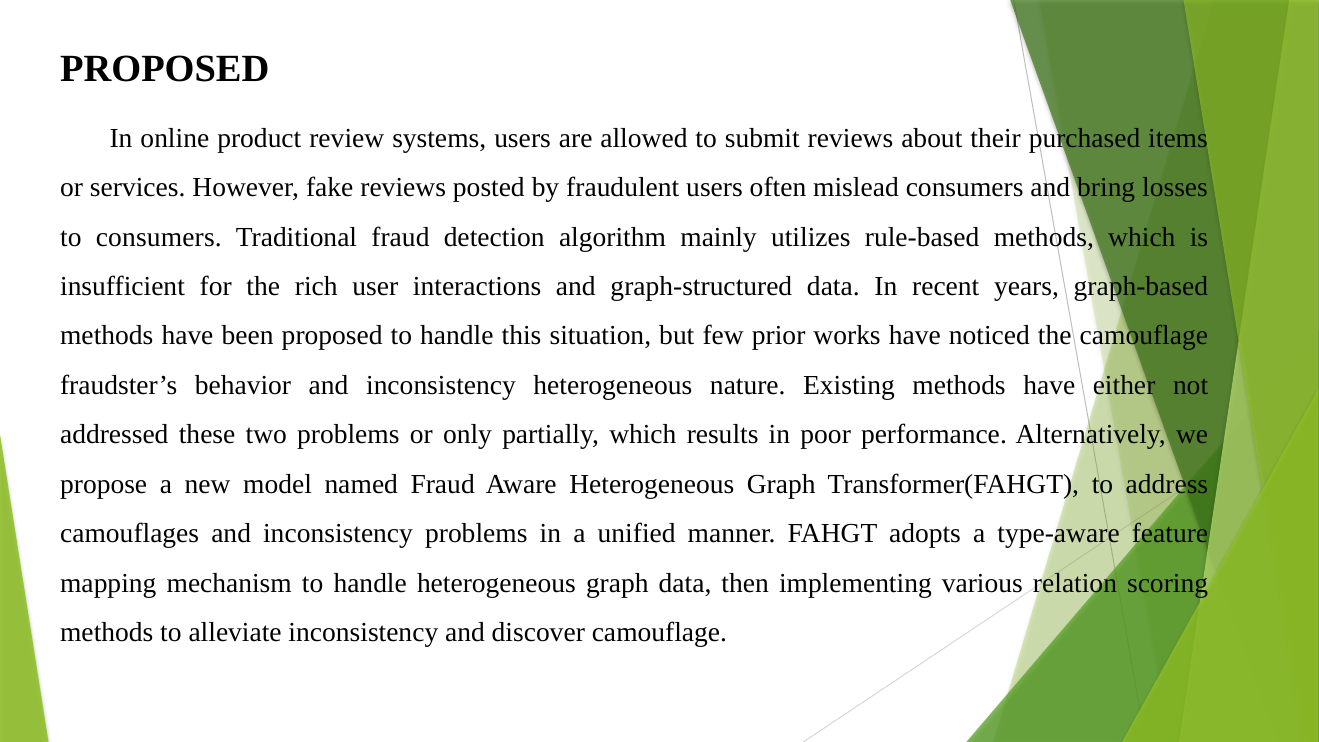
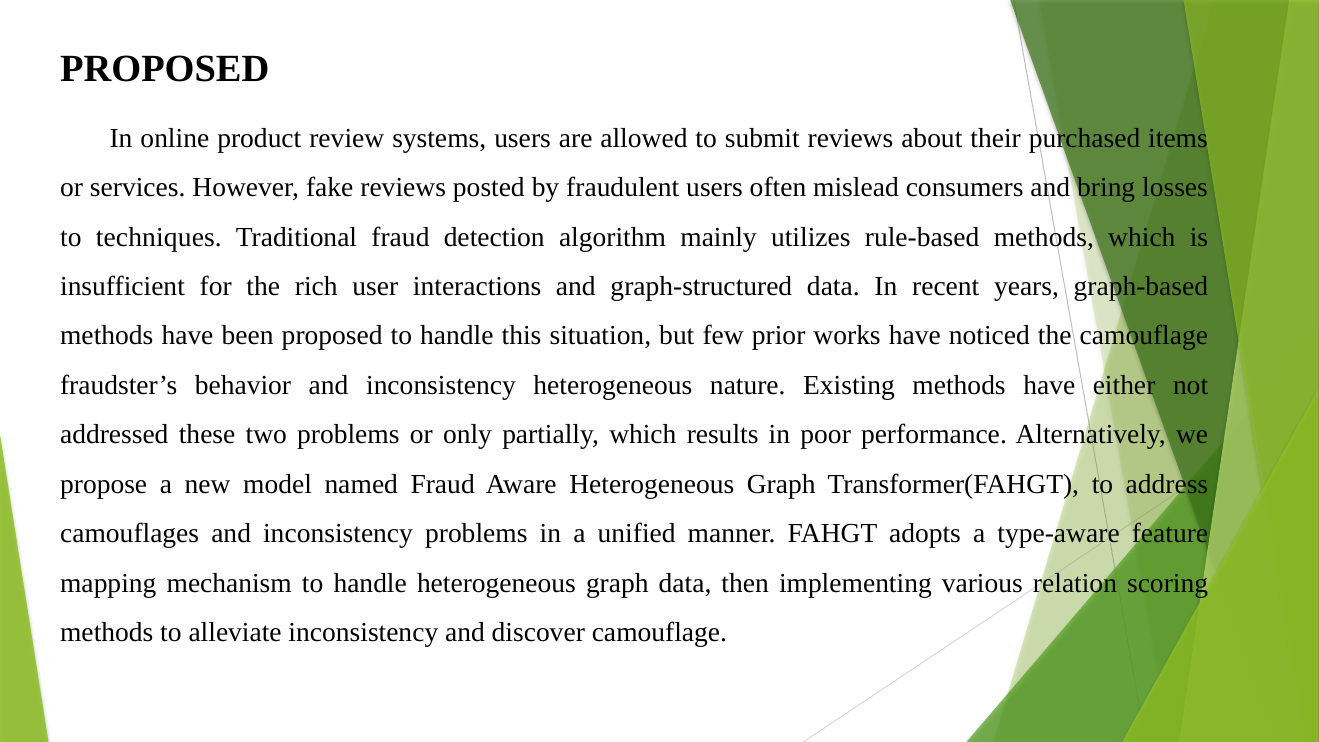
to consumers: consumers -> techniques
